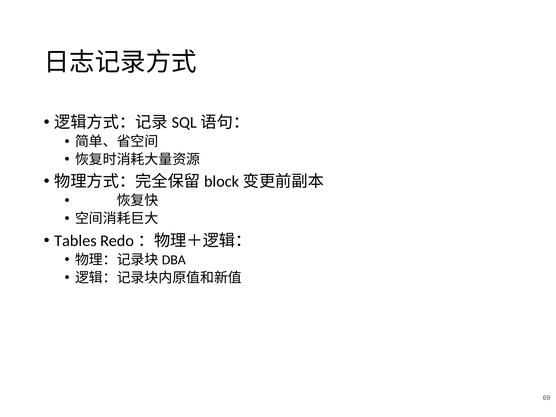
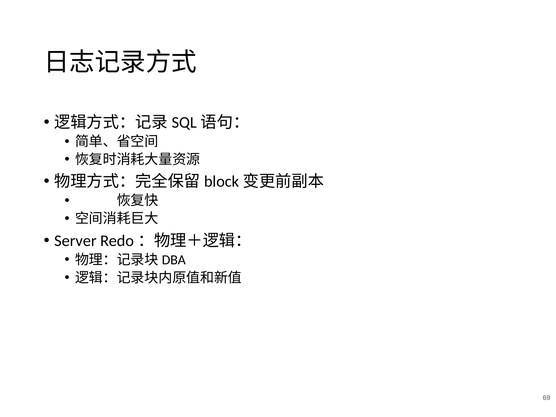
Tables: Tables -> Server
